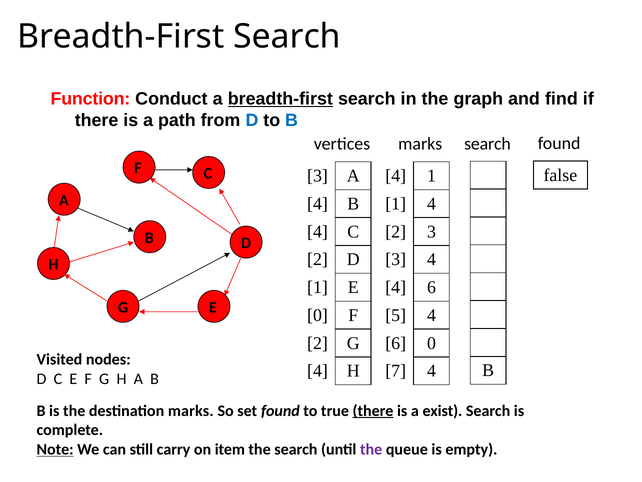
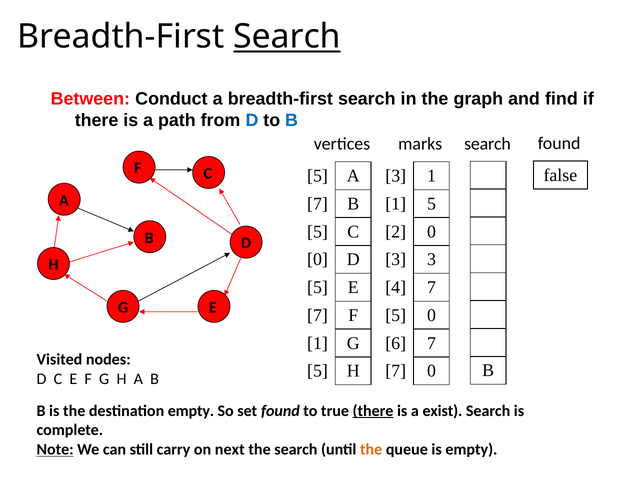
Search at (287, 37) underline: none -> present
Function: Function -> Between
breadth-first at (280, 99) underline: present -> none
3 at (317, 176): 3 -> 5
4 at (396, 176): 4 -> 3
4 at (317, 204): 4 -> 7
1 4: 4 -> 5
4 at (317, 231): 4 -> 5
2 3: 3 -> 0
2 at (317, 259): 2 -> 0
3 4: 4 -> 3
1 at (317, 287): 1 -> 5
6 at (431, 287): 6 -> 7
0 at (317, 315): 0 -> 7
5 4: 4 -> 0
2 at (317, 343): 2 -> 1
6 0: 0 -> 7
4 at (317, 371): 4 -> 5
7 4: 4 -> 0
destination marks: marks -> empty
item: item -> next
the at (371, 449) colour: purple -> orange
